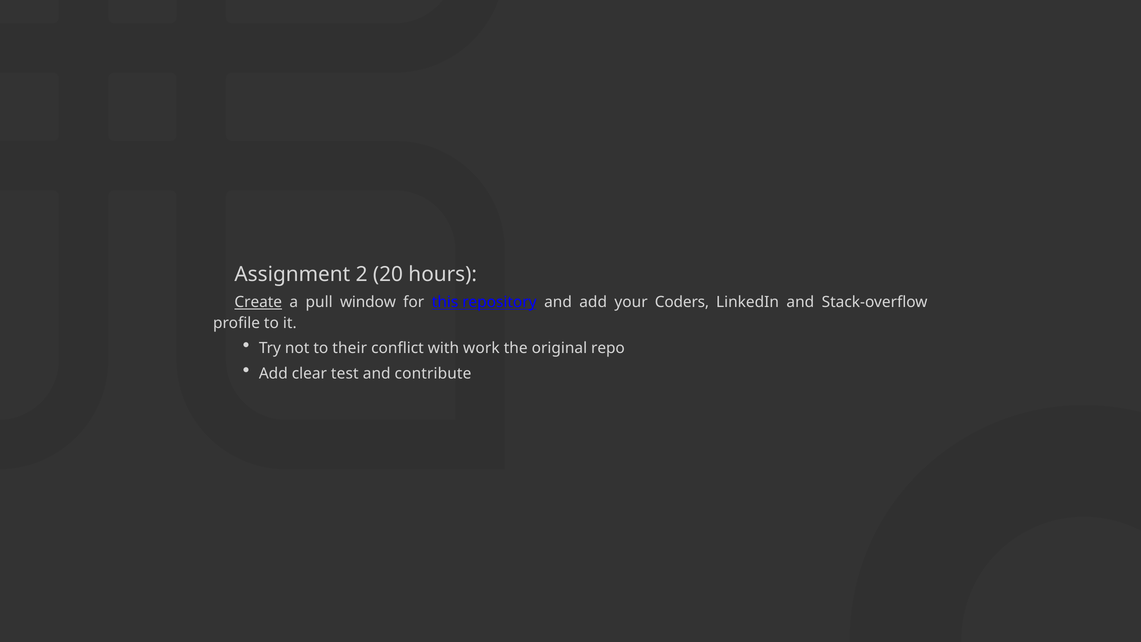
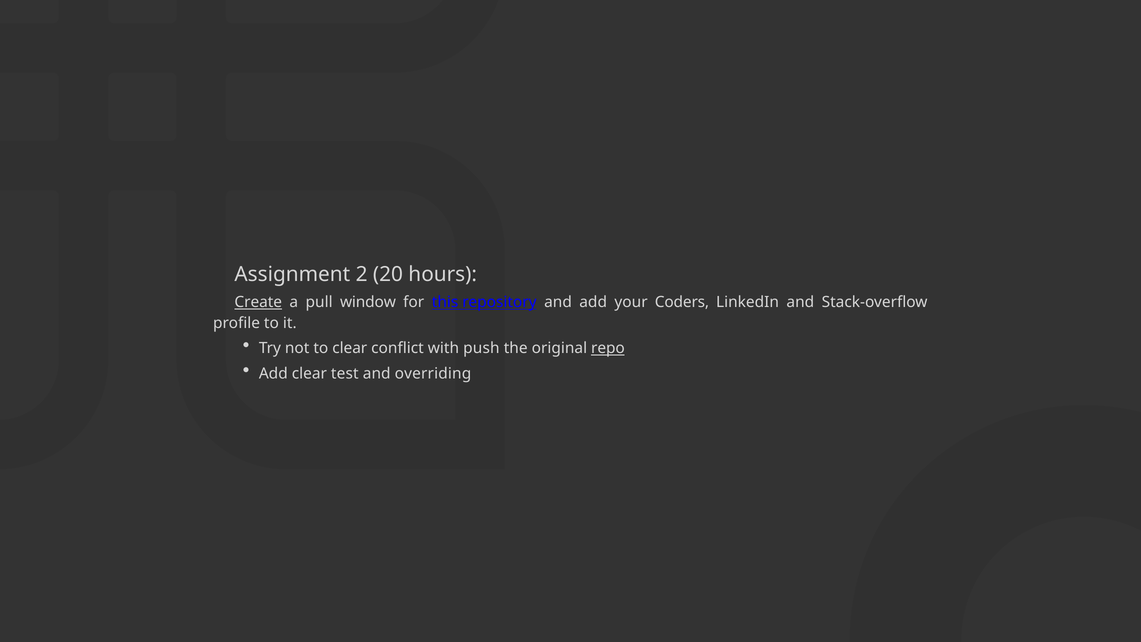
to their: their -> clear
work: work -> push
repo underline: none -> present
contribute: contribute -> overriding
